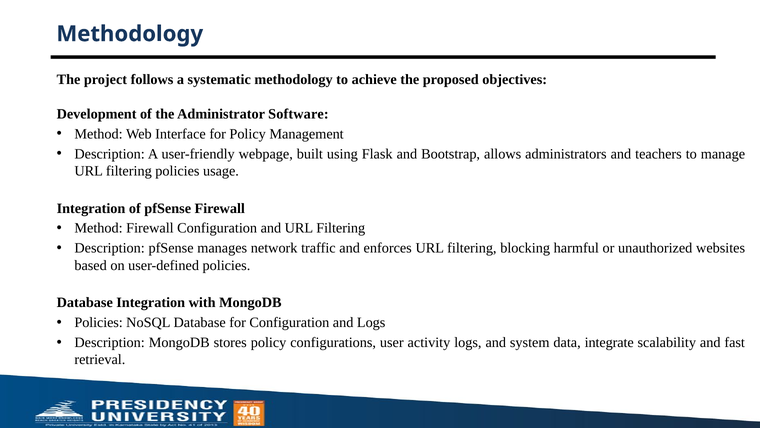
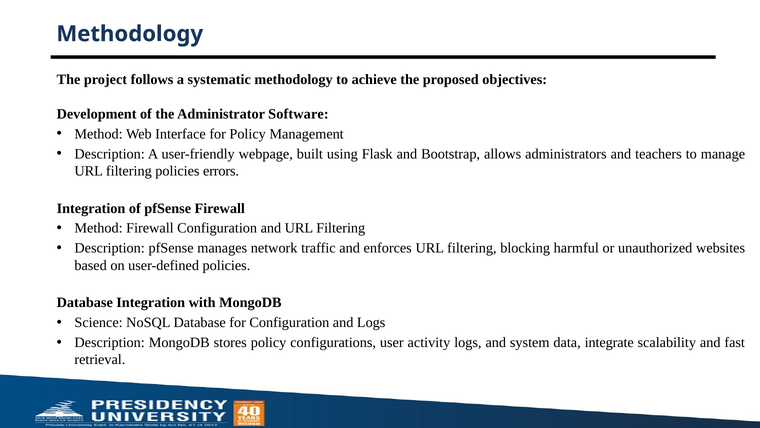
usage: usage -> errors
Policies at (99, 322): Policies -> Science
